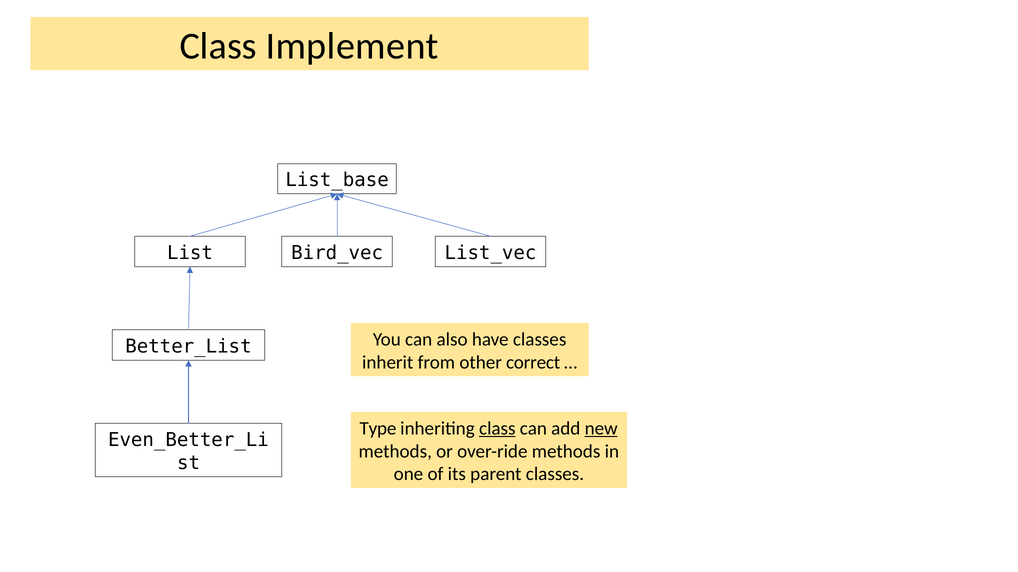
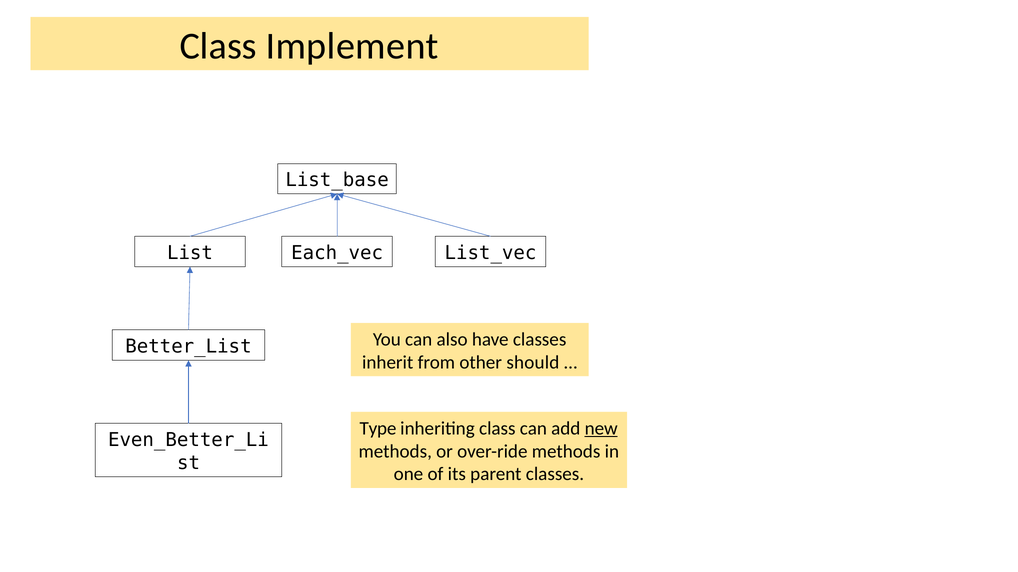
Bird_vec: Bird_vec -> Each_vec
correct: correct -> should
class at (497, 429) underline: present -> none
